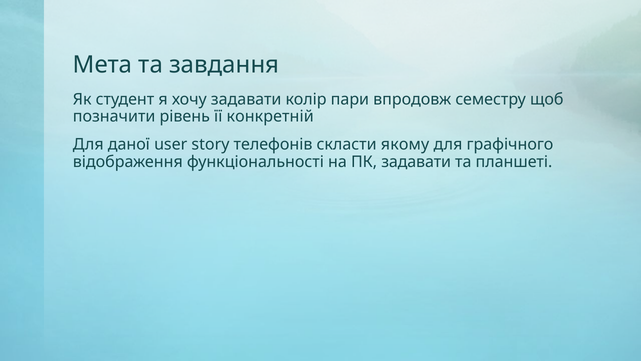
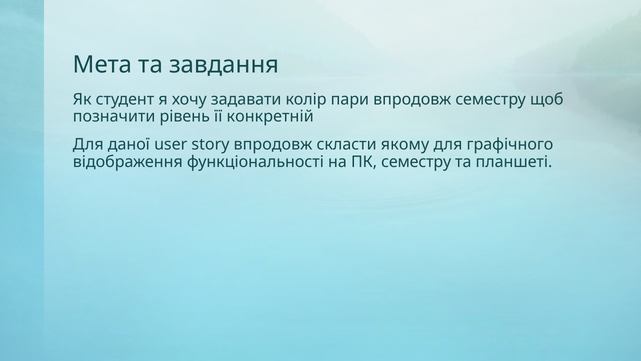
story телефонів: телефонів -> впродовж
ПК задавати: задавати -> семестру
